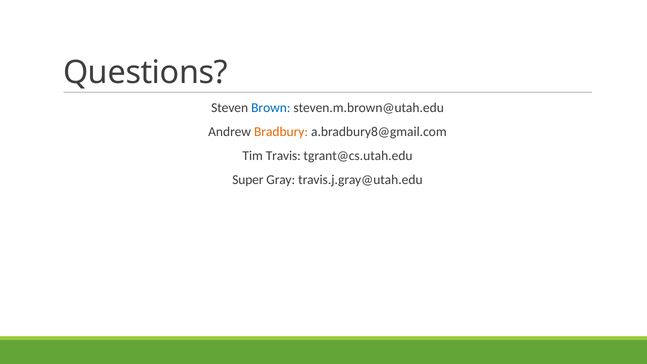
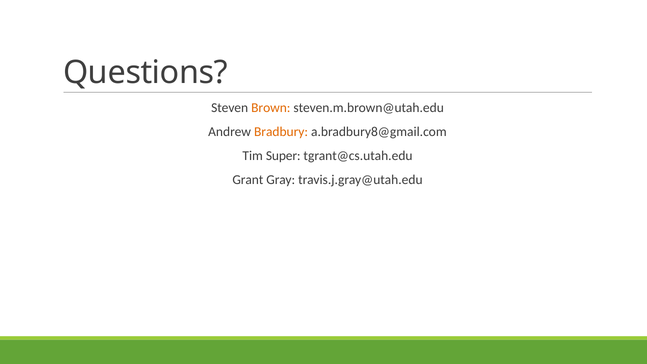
Brown colour: blue -> orange
Travis: Travis -> Super
Super: Super -> Grant
